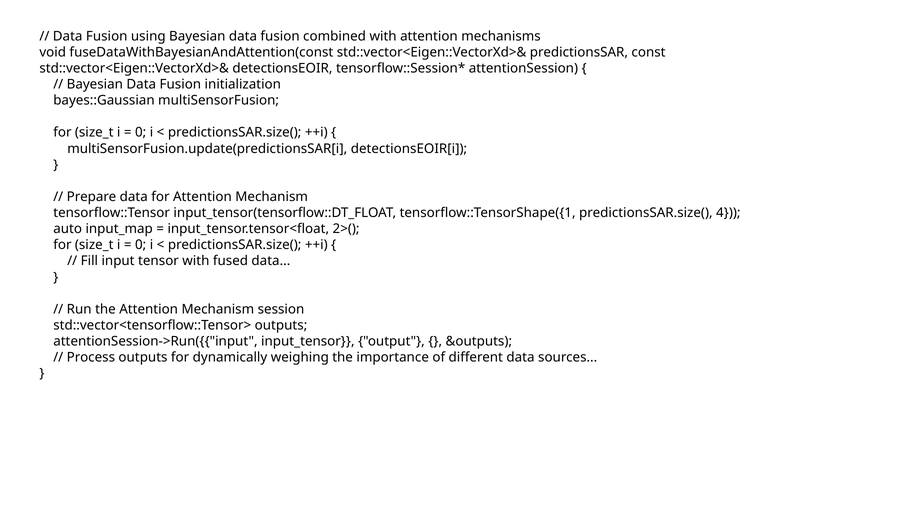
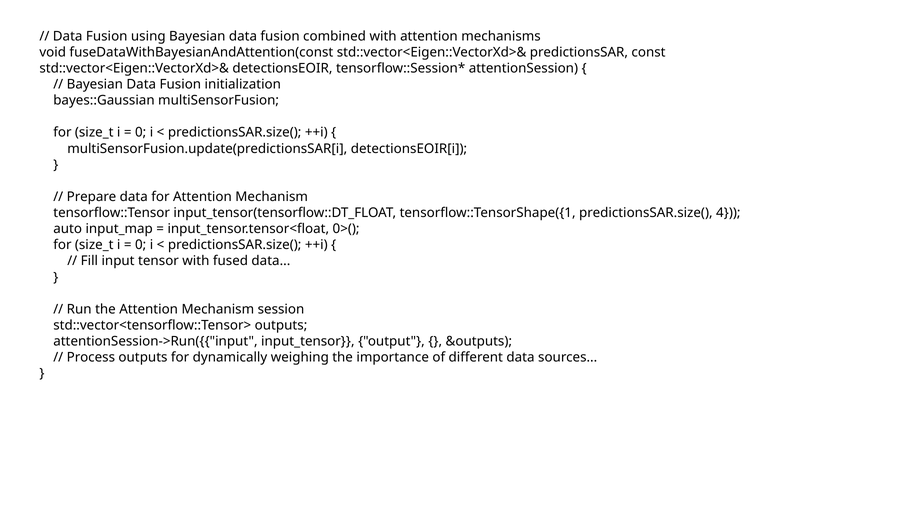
2>(: 2>( -> 0>(
